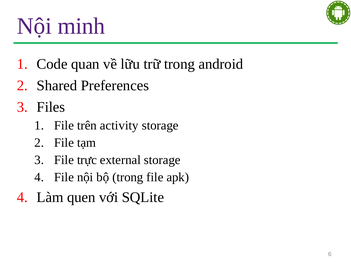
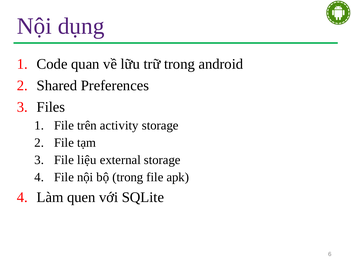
minh: minh -> dụng
trực: trực -> liệu
